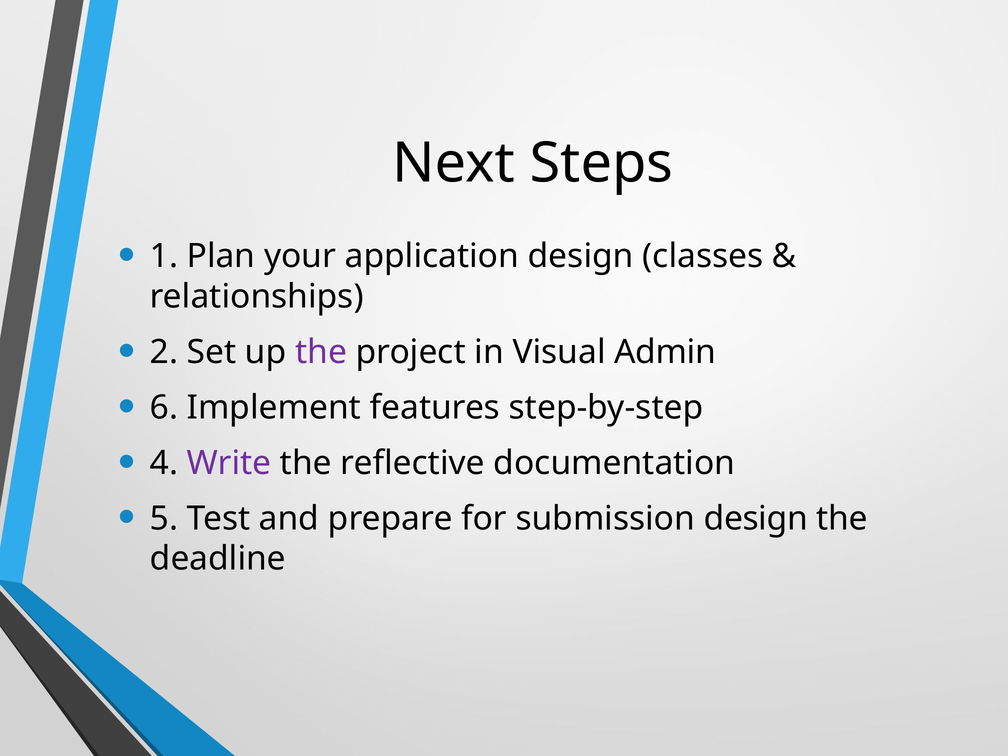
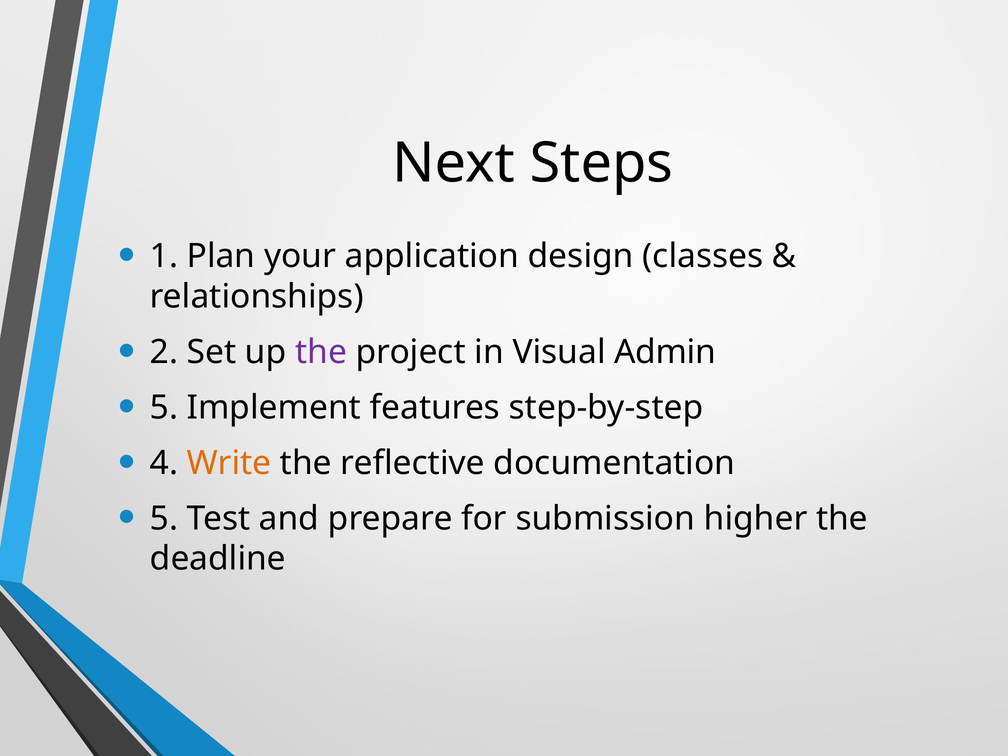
6 at (164, 408): 6 -> 5
Write colour: purple -> orange
submission design: design -> higher
